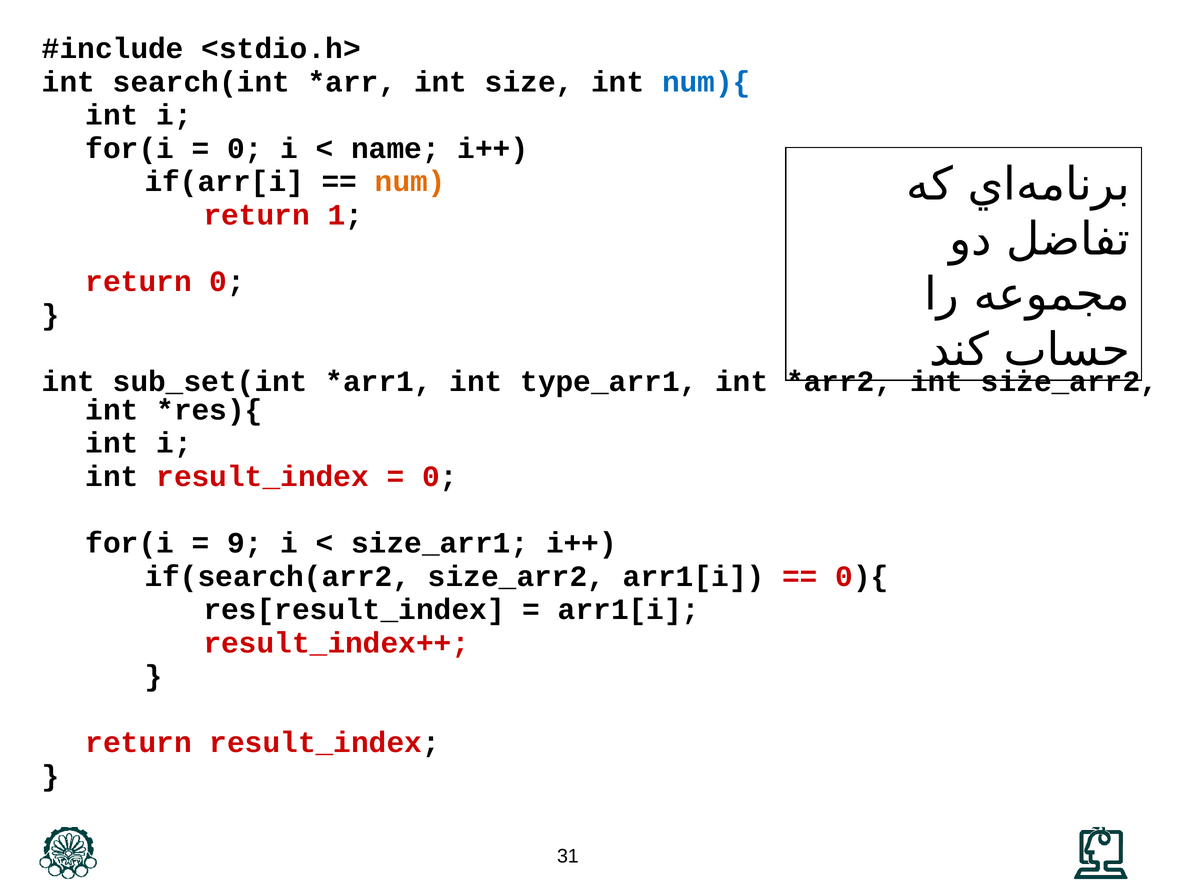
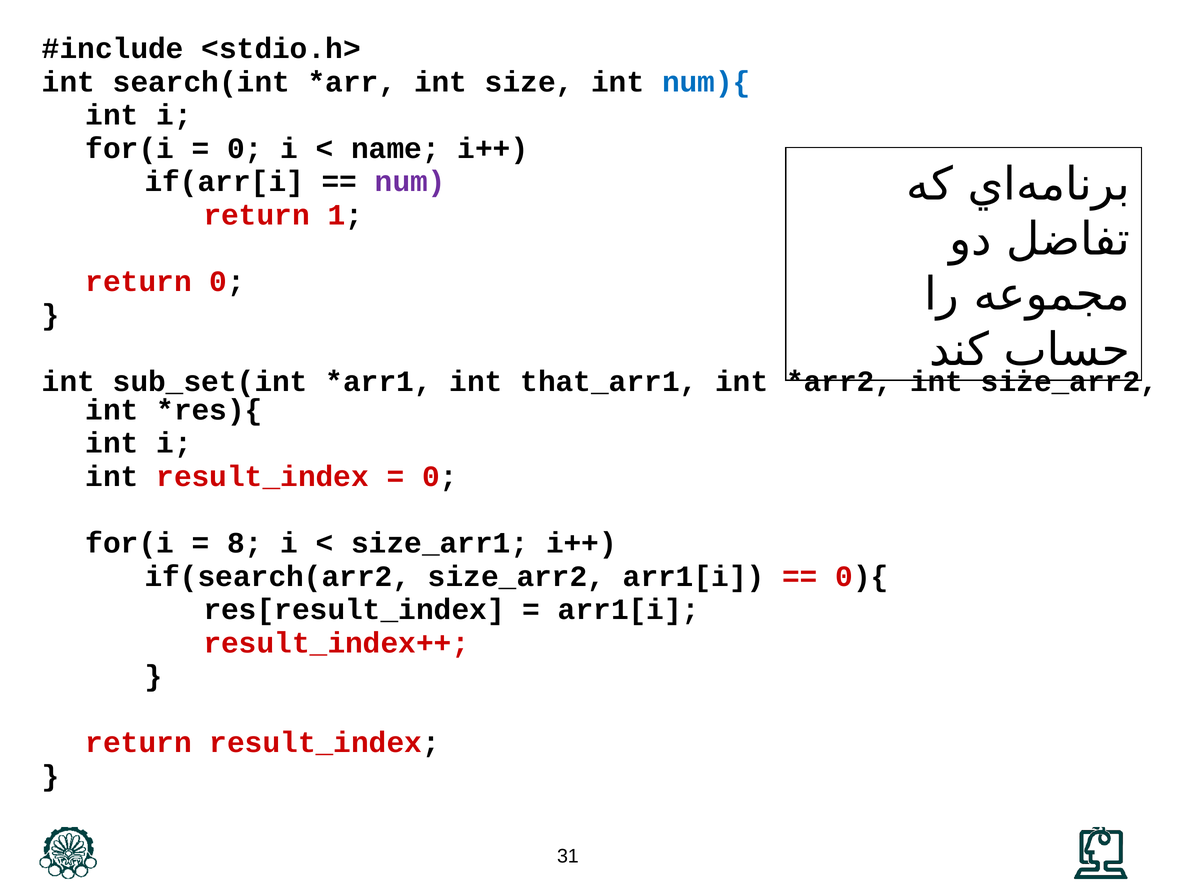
num colour: orange -> purple
type_arr1: type_arr1 -> that_arr1
9: 9 -> 8
